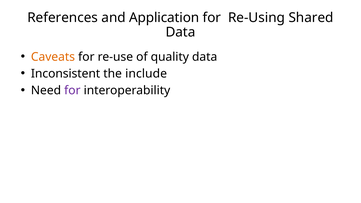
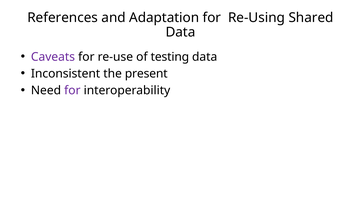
Application: Application -> Adaptation
Caveats colour: orange -> purple
quality: quality -> testing
include: include -> present
